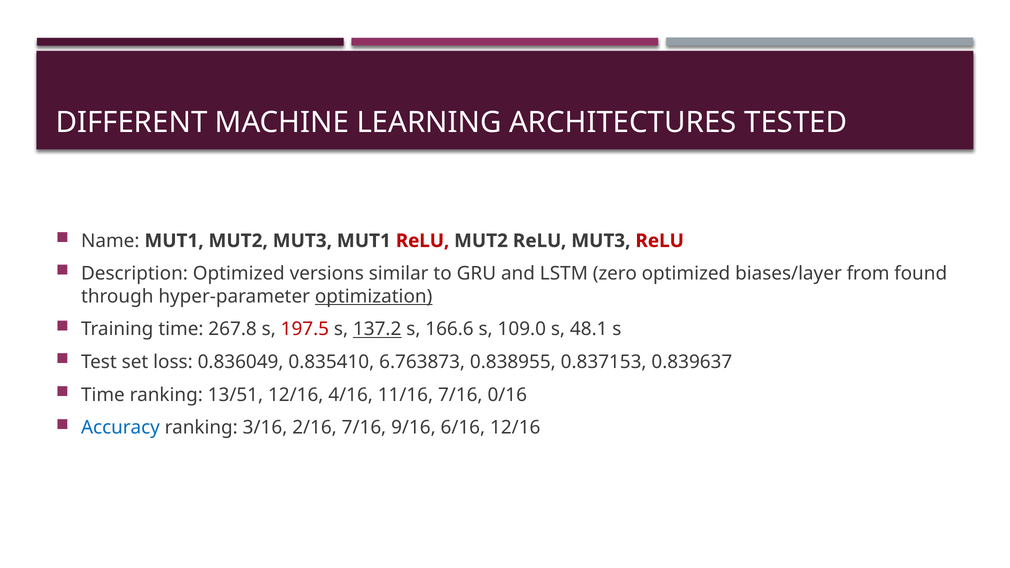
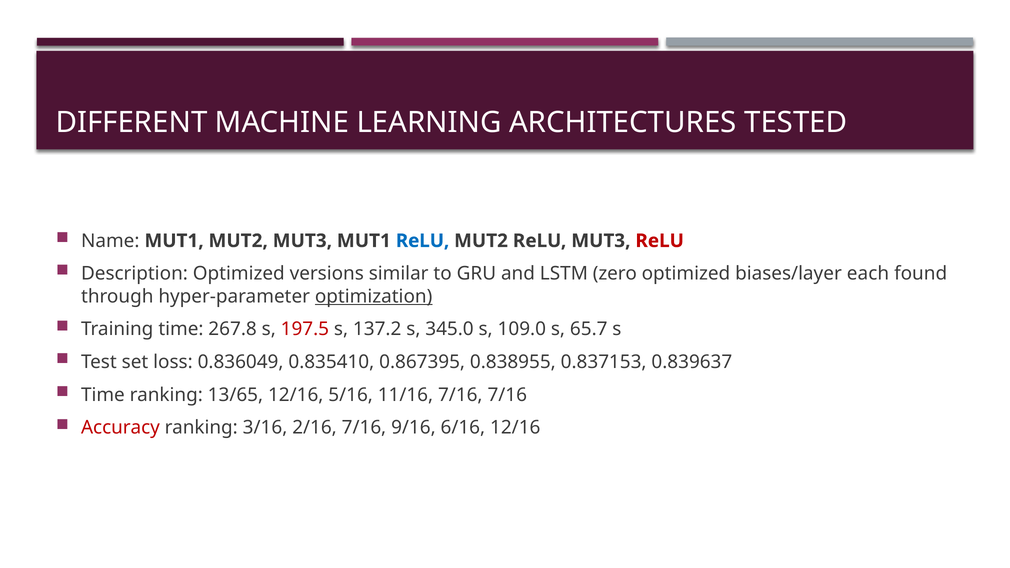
ReLU at (423, 241) colour: red -> blue
from: from -> each
137.2 underline: present -> none
166.6: 166.6 -> 345.0
48.1: 48.1 -> 65.7
6.763873: 6.763873 -> 0.867395
13/51: 13/51 -> 13/65
4/16: 4/16 -> 5/16
7/16 0/16: 0/16 -> 7/16
Accuracy colour: blue -> red
